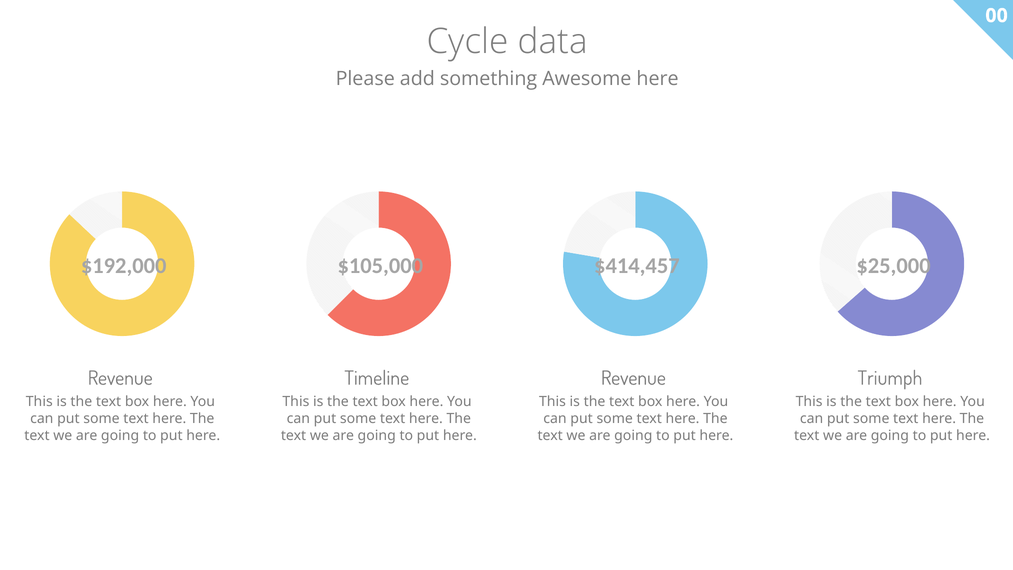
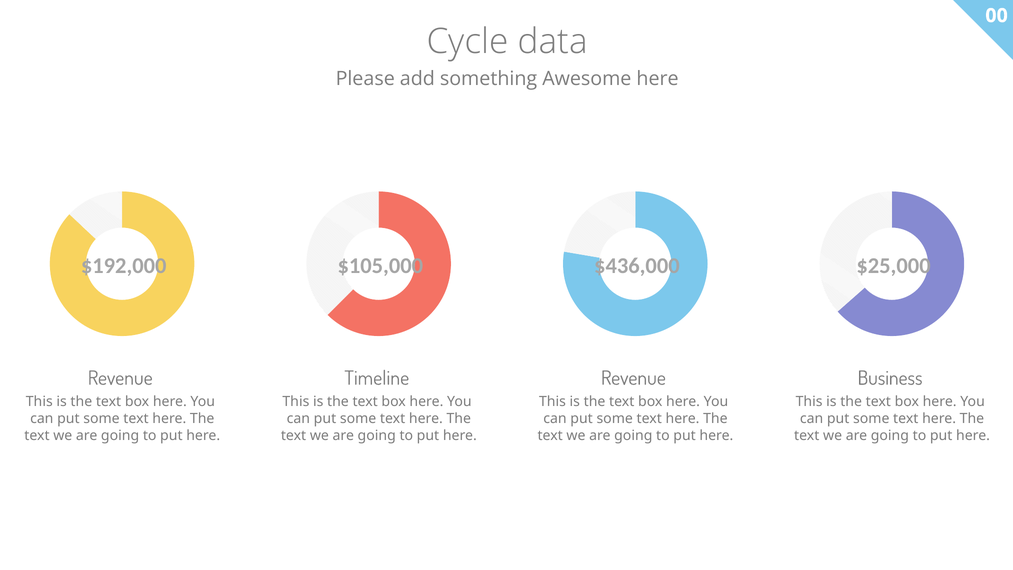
$414,457: $414,457 -> $436,000
Triumph: Triumph -> Business
